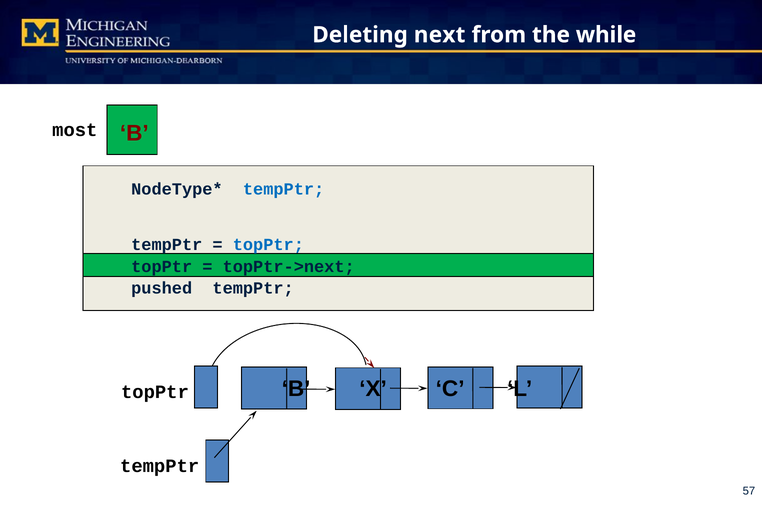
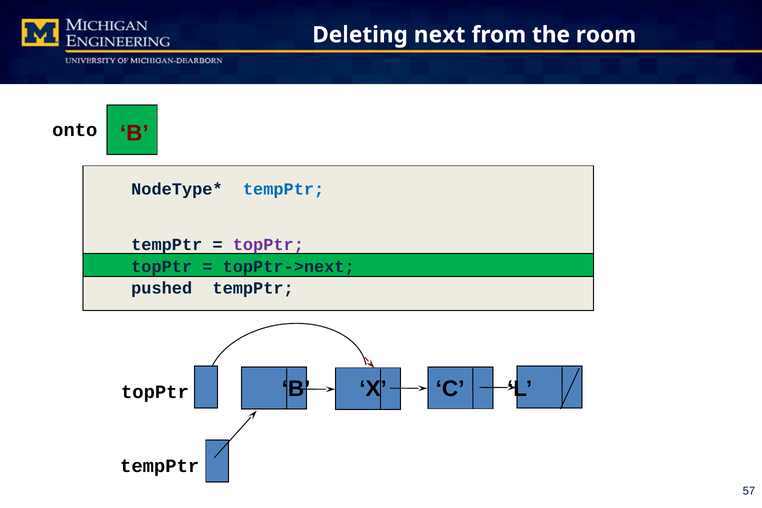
while: while -> room
most: most -> onto
topPtr at (268, 245) colour: blue -> purple
